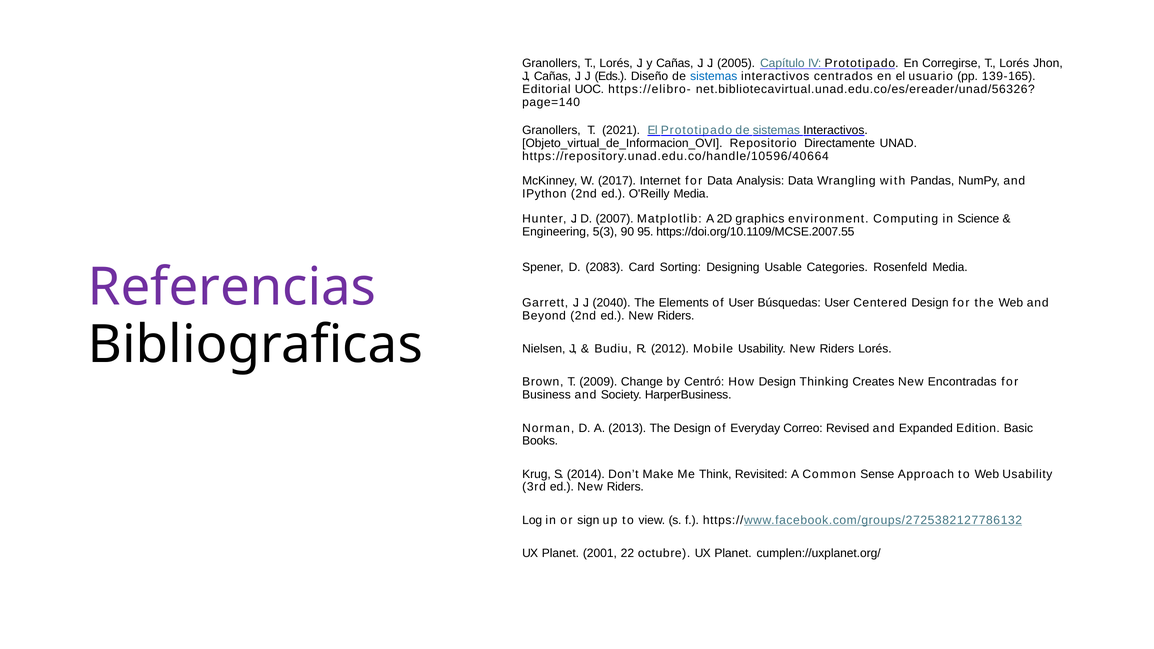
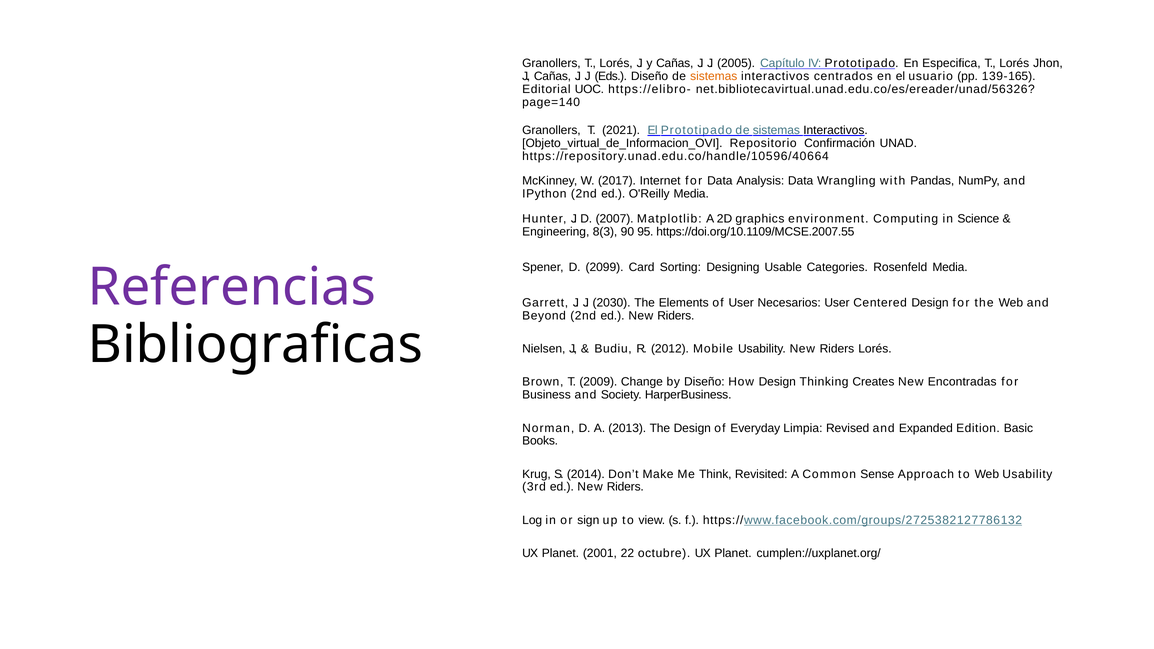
Corregirse: Corregirse -> Especifica
sistemas at (714, 76) colour: blue -> orange
Directamente: Directamente -> Confirmación
5(3: 5(3 -> 8(3
2083: 2083 -> 2099
2040: 2040 -> 2030
Búsquedas: Búsquedas -> Necesarios
by Centró: Centró -> Diseño
Correo: Correo -> Limpia
